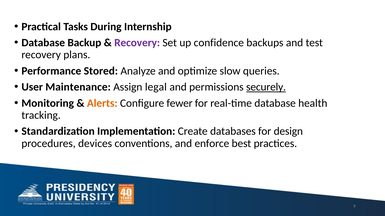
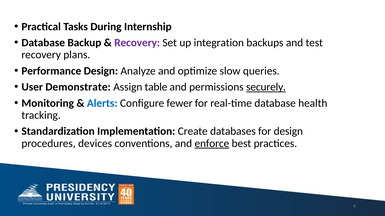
confidence: confidence -> integration
Performance Stored: Stored -> Design
Maintenance: Maintenance -> Demonstrate
legal: legal -> table
Alerts colour: orange -> blue
enforce underline: none -> present
